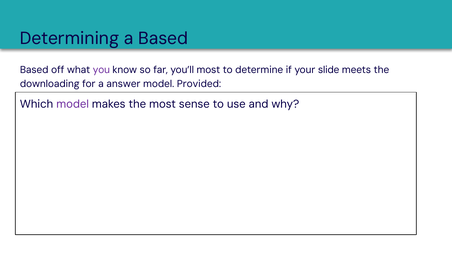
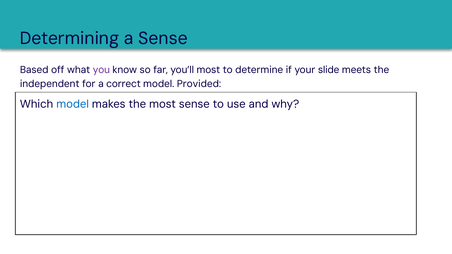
a Based: Based -> Sense
downloading: downloading -> independent
answer: answer -> correct
model at (73, 104) colour: purple -> blue
